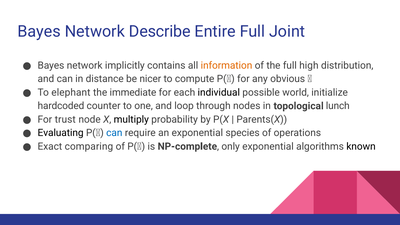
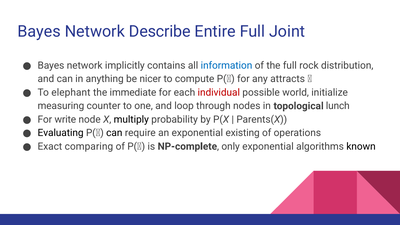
information colour: orange -> blue
high: high -> rock
distance: distance -> anything
obvious: obvious -> attracts
individual colour: black -> red
hardcoded: hardcoded -> measuring
trust: trust -> write
can at (114, 133) colour: blue -> black
species: species -> existing
